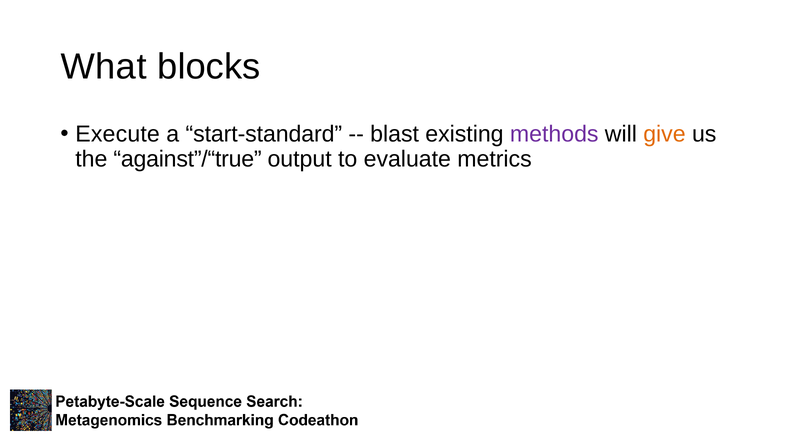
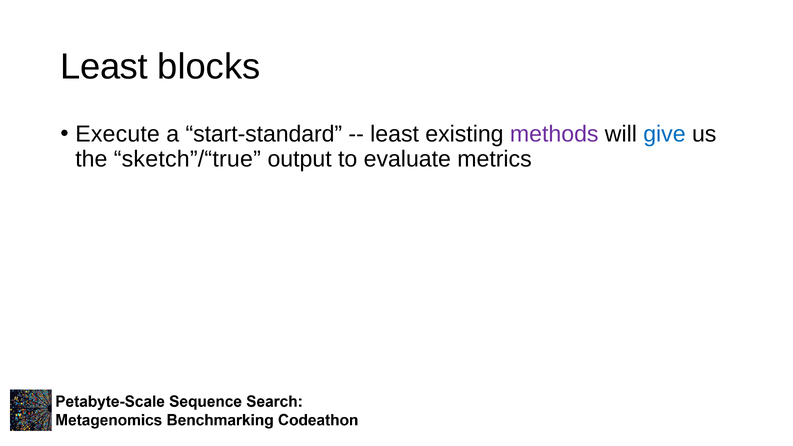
What at (104, 67): What -> Least
blast at (395, 134): blast -> least
give colour: orange -> blue
against”/“true: against”/“true -> sketch”/“true
